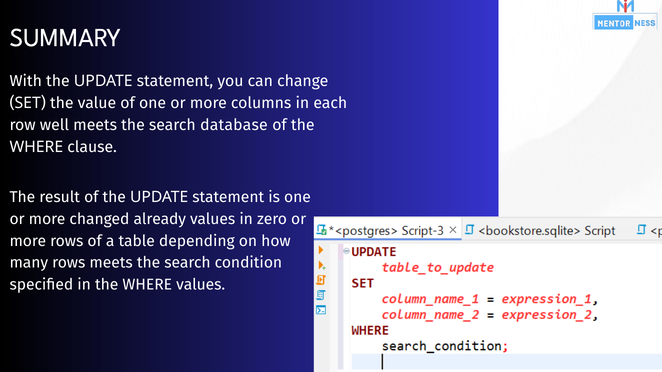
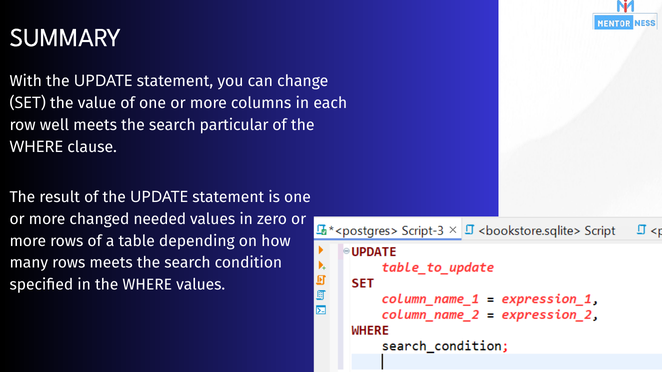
database: database -> particular
already: already -> needed
